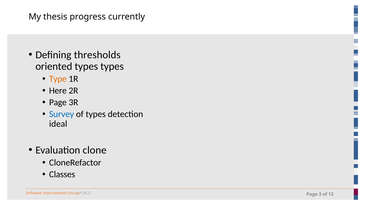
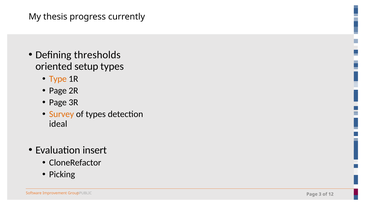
oriented types: types -> setup
Here at (58, 91): Here -> Page
Survey colour: blue -> orange
clone: clone -> insert
Classes: Classes -> Picking
